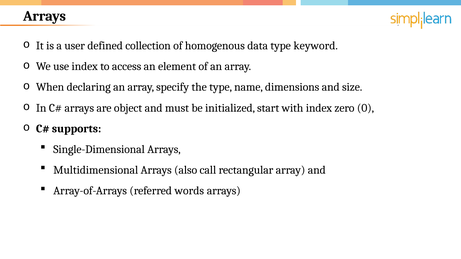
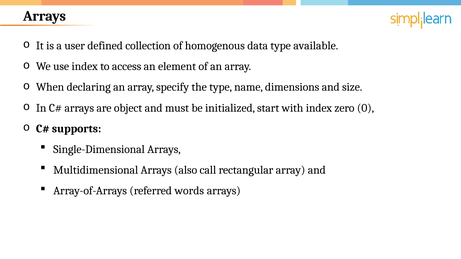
keyword: keyword -> available
